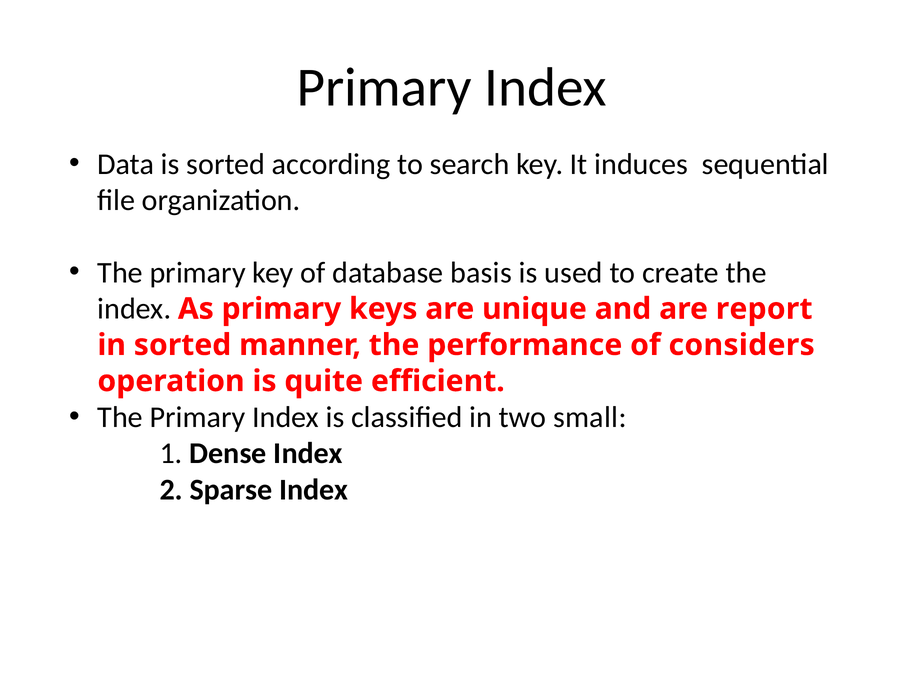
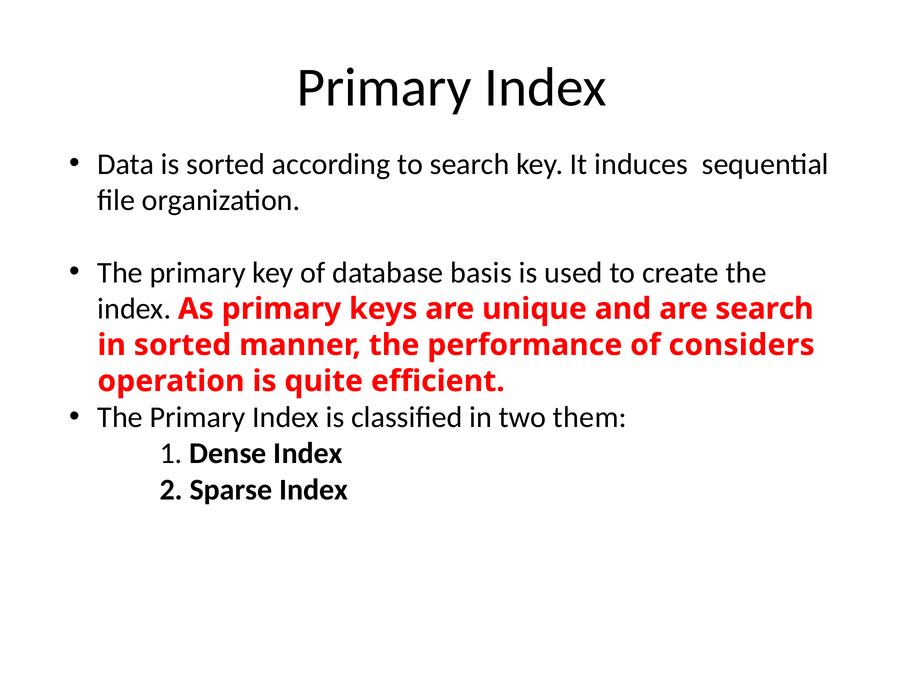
are report: report -> search
small: small -> them
